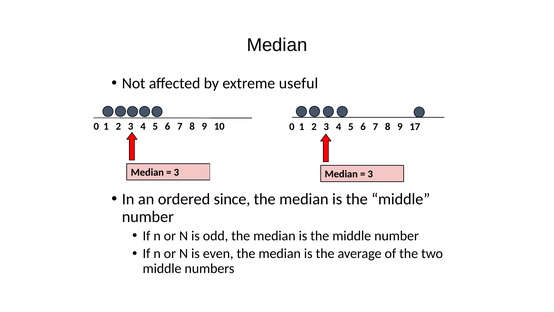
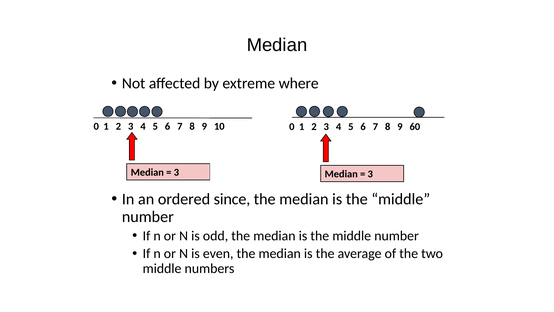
useful: useful -> where
17: 17 -> 60
